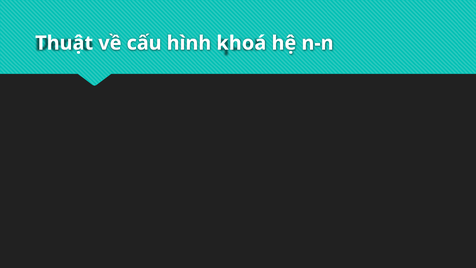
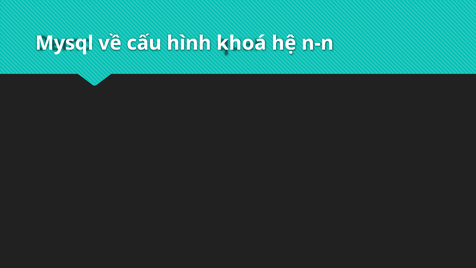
Thuật: Thuật -> Mysql
